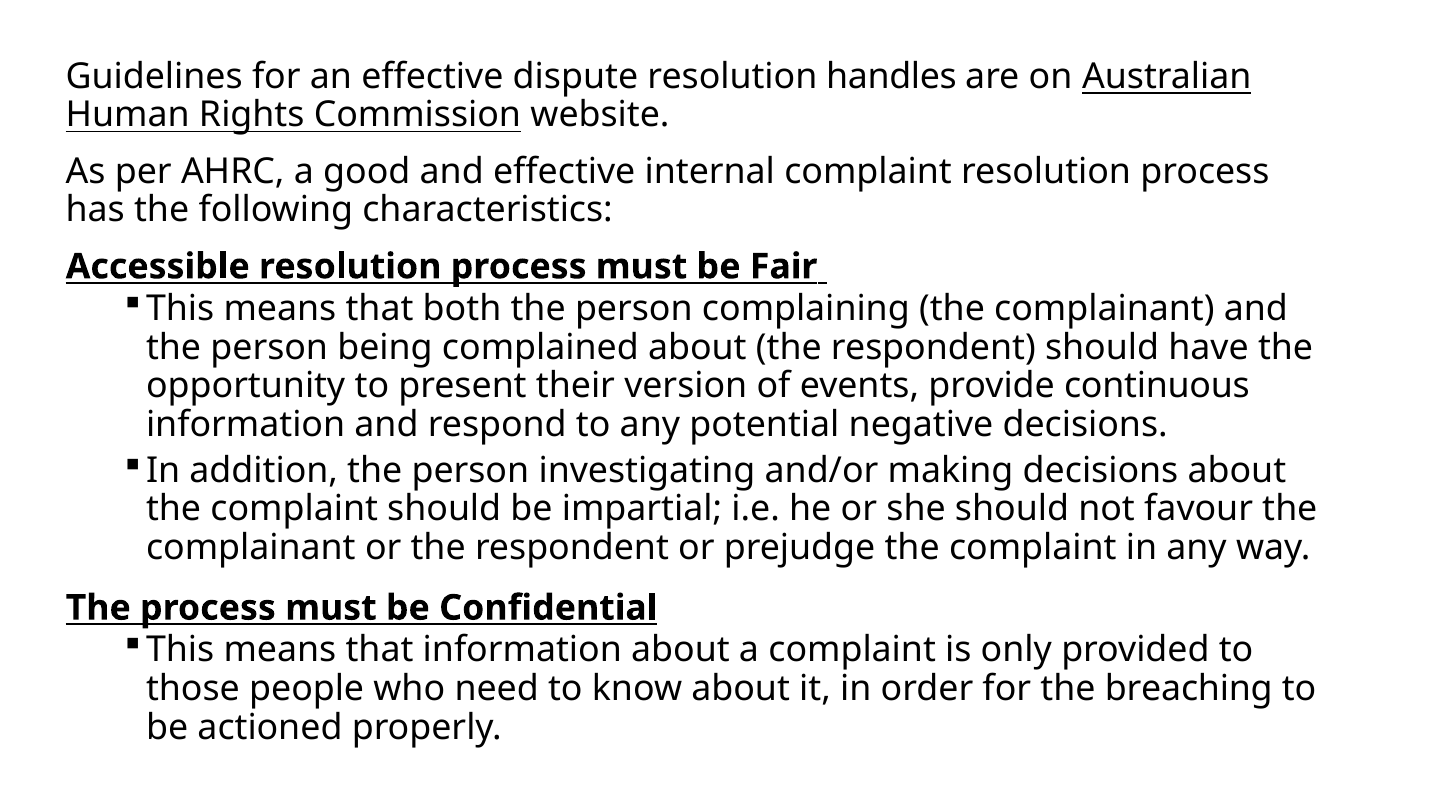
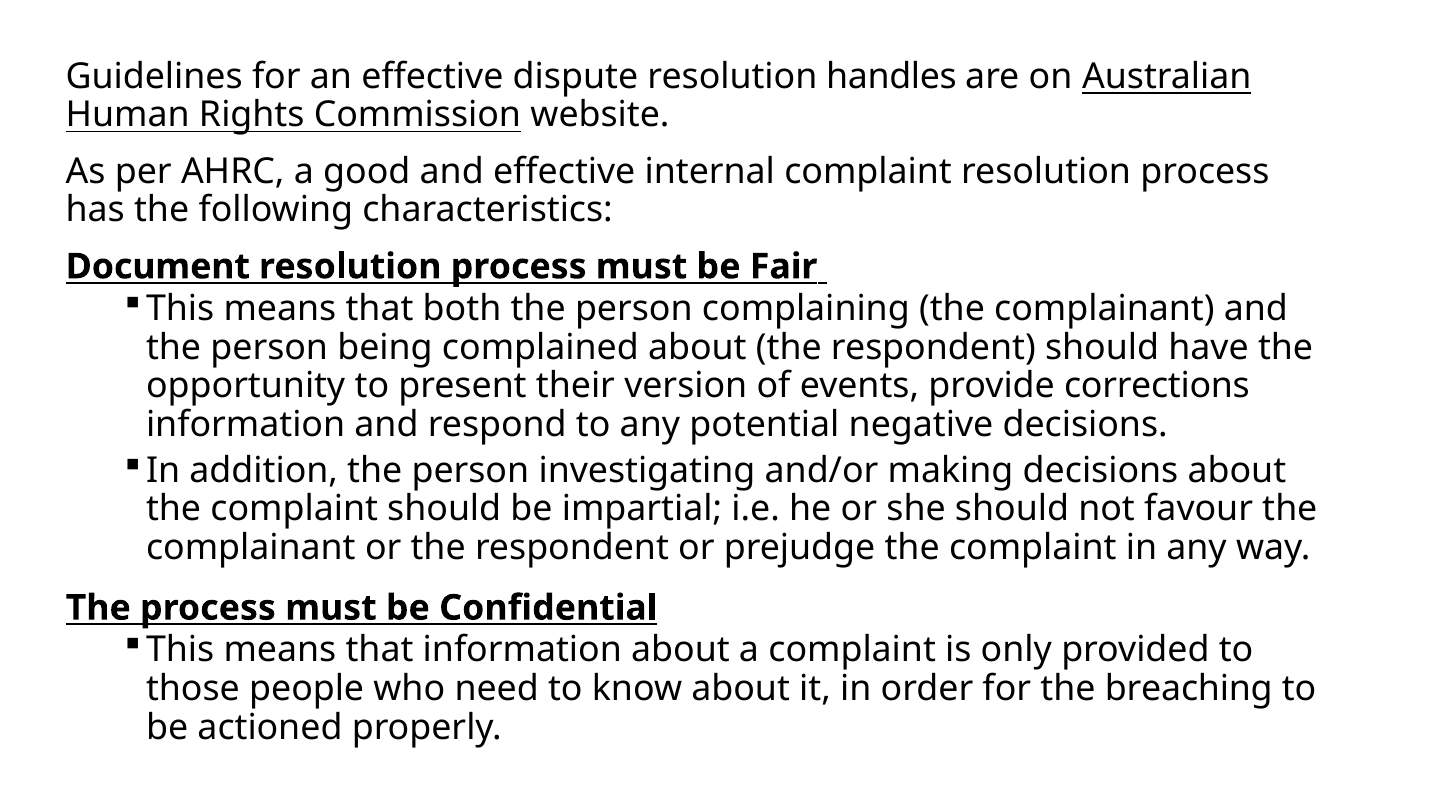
Accessible: Accessible -> Document
continuous: continuous -> corrections
